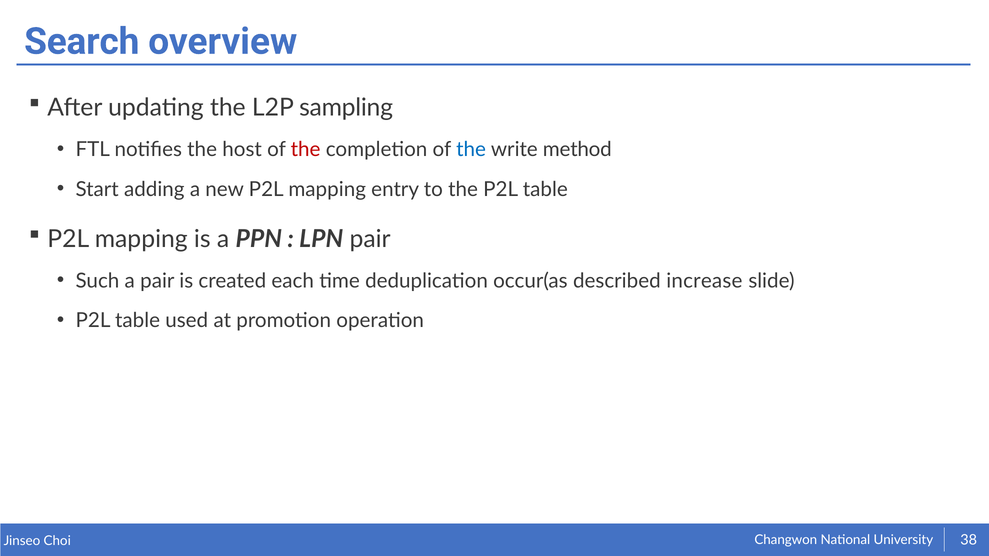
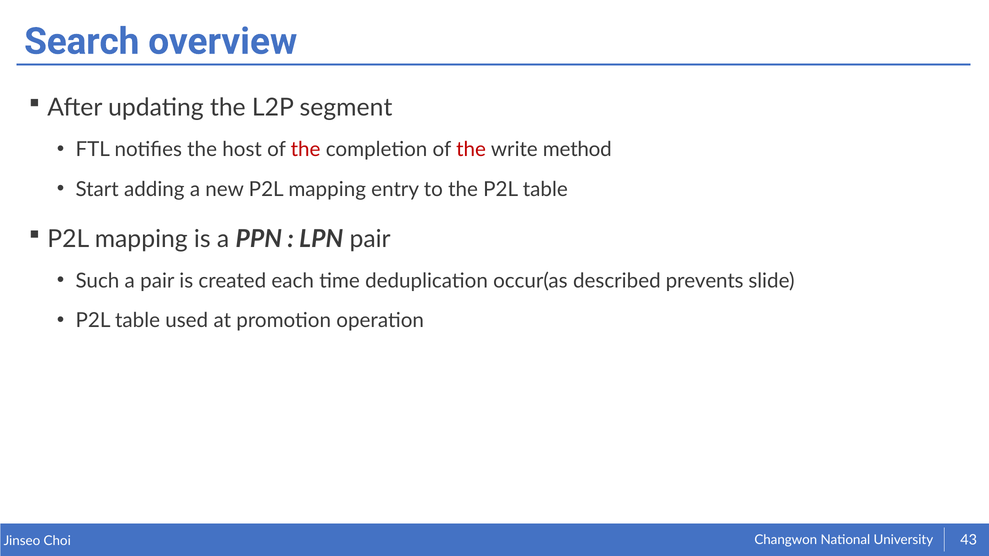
sampling: sampling -> segment
the at (471, 150) colour: blue -> red
increase: increase -> prevents
38: 38 -> 43
